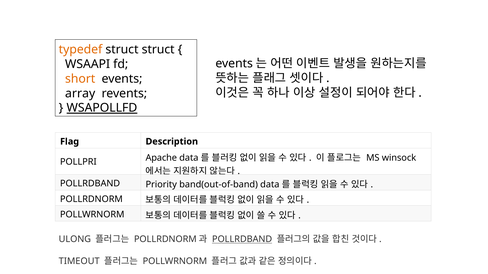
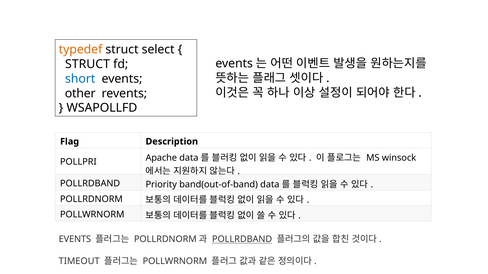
struct struct: struct -> select
WSAAPI at (88, 64): WSAAPI -> STRUCT
short colour: orange -> blue
array: array -> other
WSAPOLLFD underline: present -> none
ULONG at (75, 240): ULONG -> EVENTS
